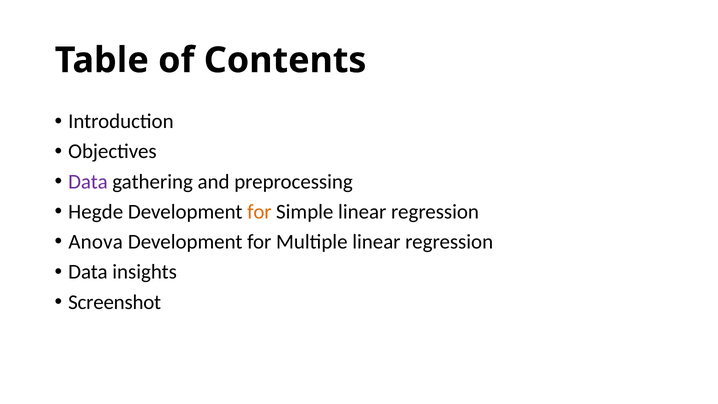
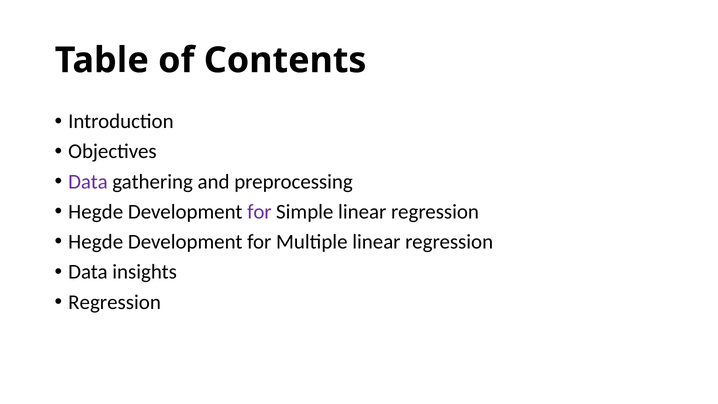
for at (259, 212) colour: orange -> purple
Anova at (96, 242): Anova -> Hegde
Screenshot at (115, 302): Screenshot -> Regression
